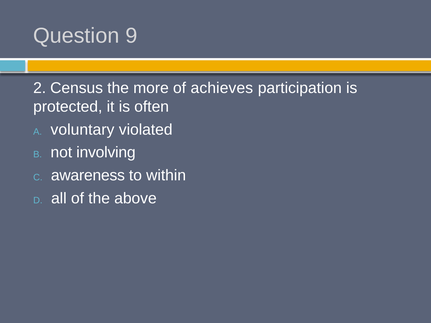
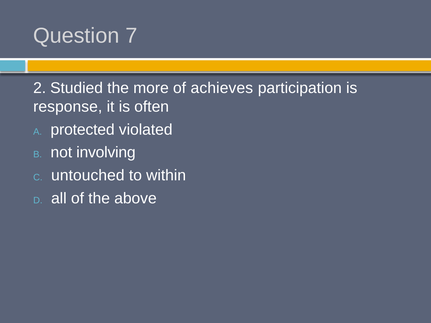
9: 9 -> 7
Census: Census -> Studied
protected: protected -> response
voluntary: voluntary -> protected
awareness: awareness -> untouched
